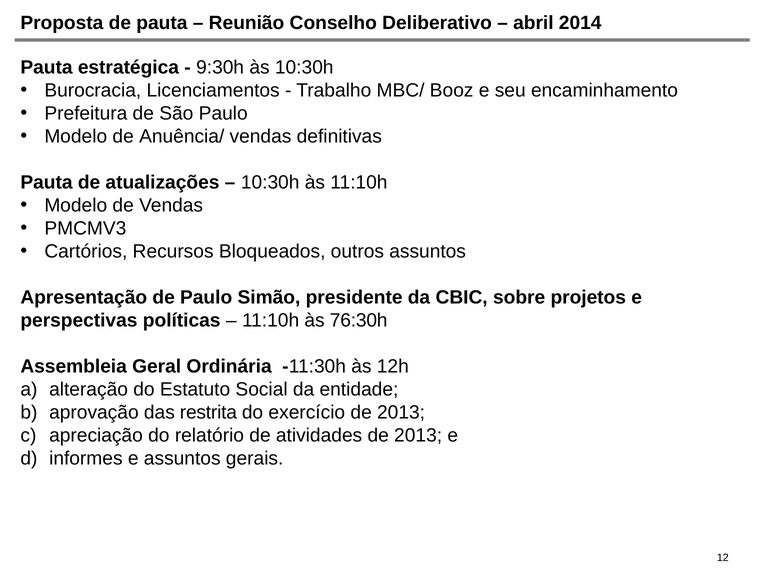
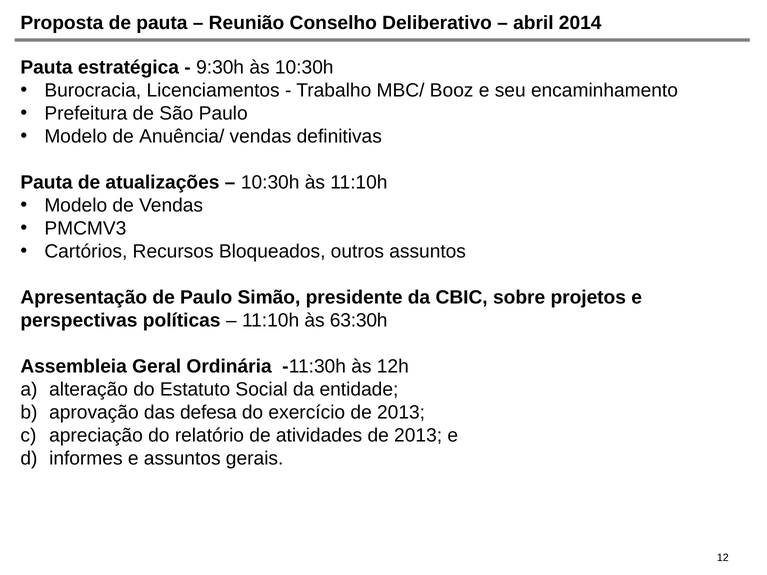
76:30h: 76:30h -> 63:30h
restrita: restrita -> defesa
